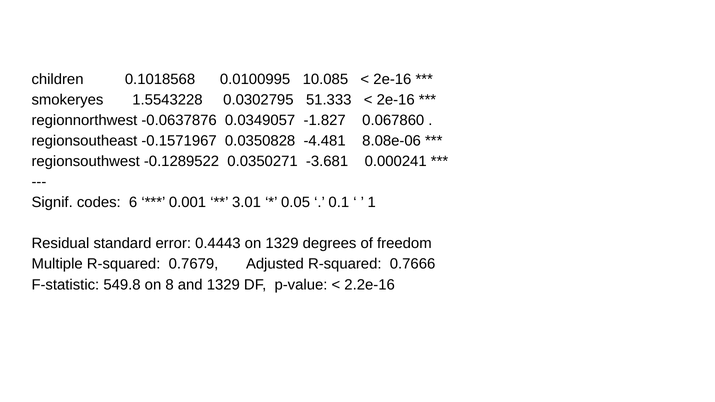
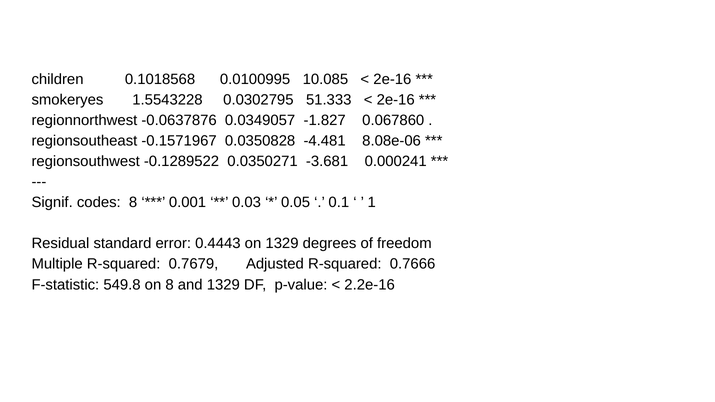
codes 6: 6 -> 8
3.01: 3.01 -> 0.03
